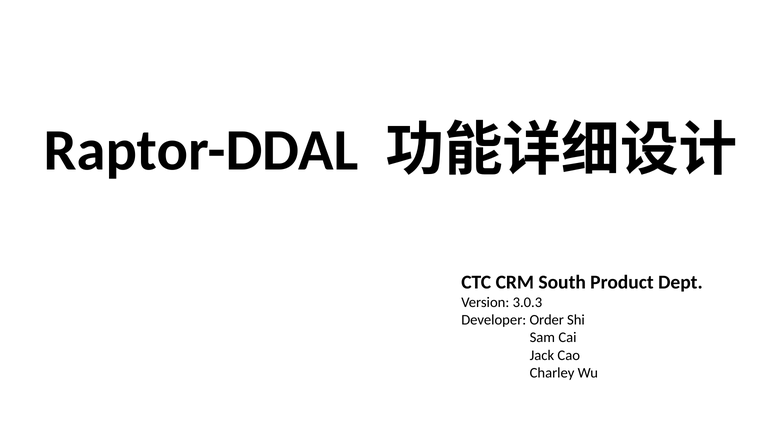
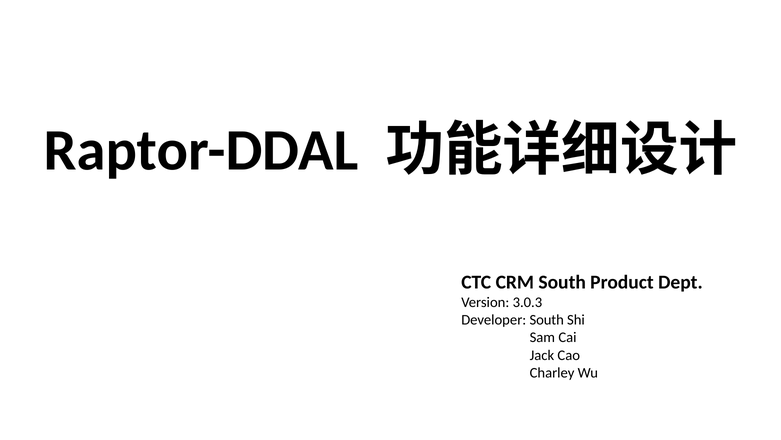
Developer Order: Order -> South
